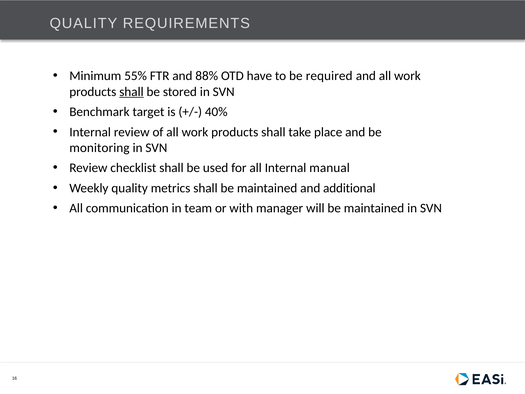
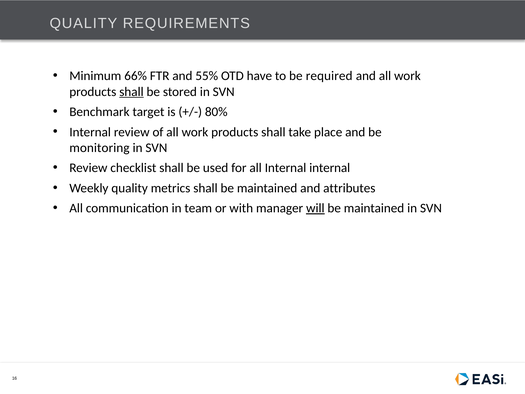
55%: 55% -> 66%
88%: 88% -> 55%
40%: 40% -> 80%
Internal manual: manual -> internal
additional: additional -> attributes
will underline: none -> present
